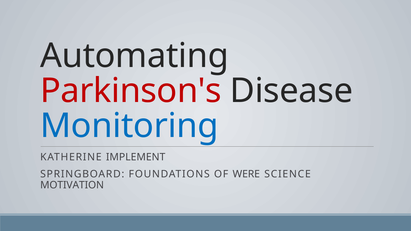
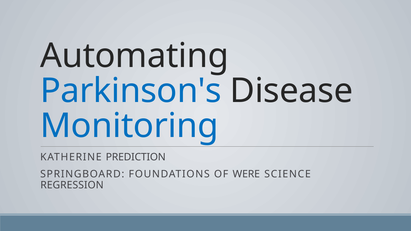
Parkinson's colour: red -> blue
IMPLEMENT: IMPLEMENT -> PREDICTION
MOTIVATION: MOTIVATION -> REGRESSION
